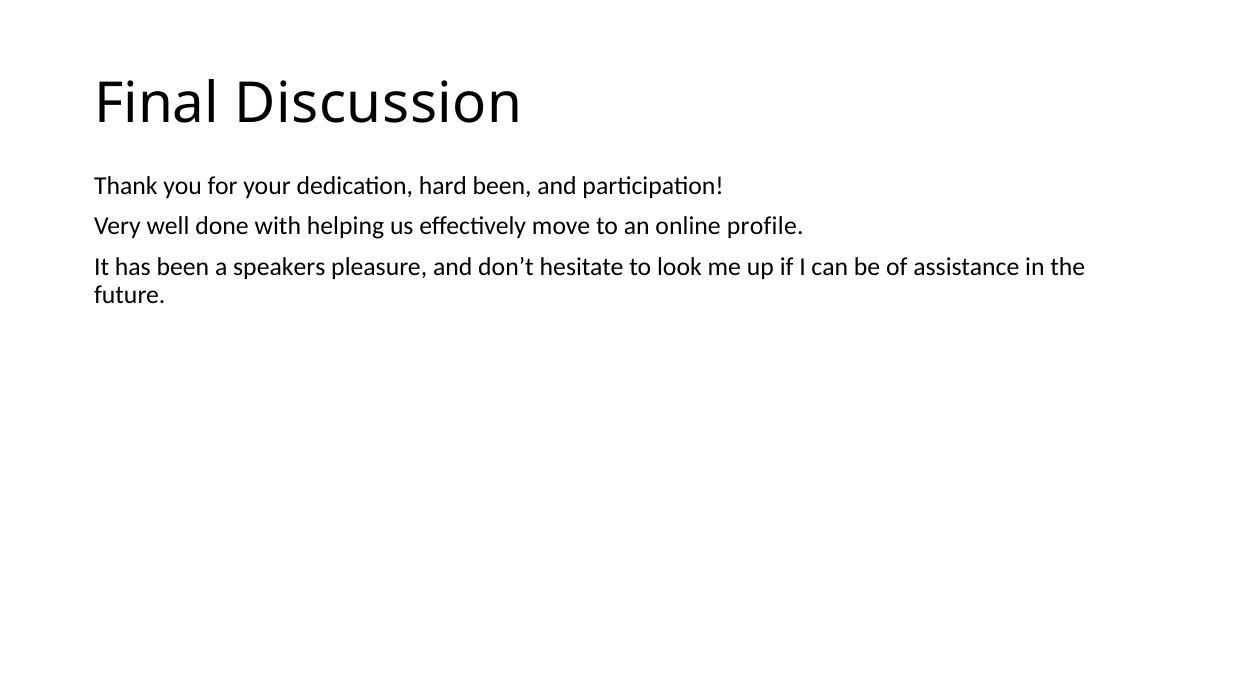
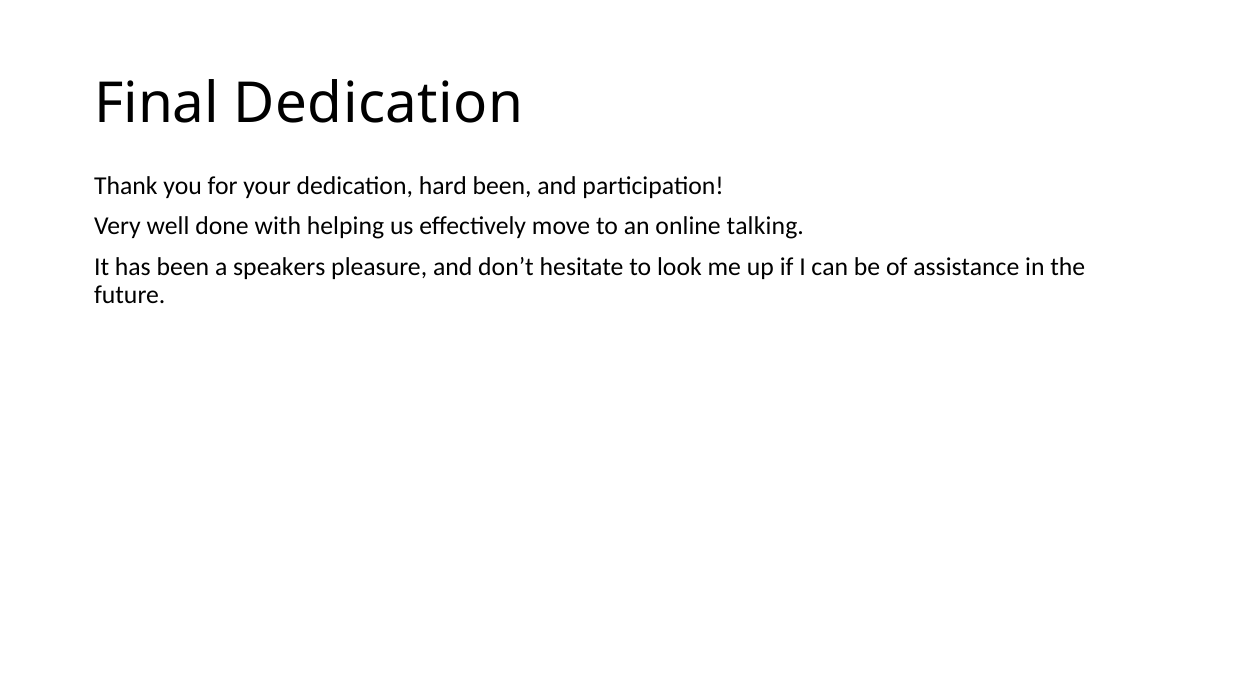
Final Discussion: Discussion -> Dedication
profile: profile -> talking
